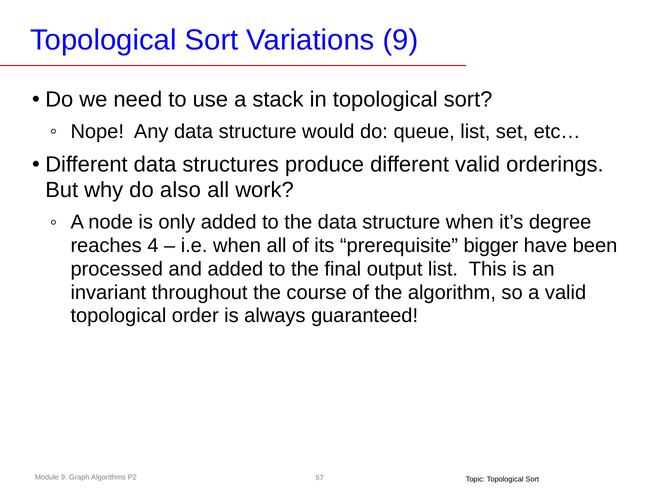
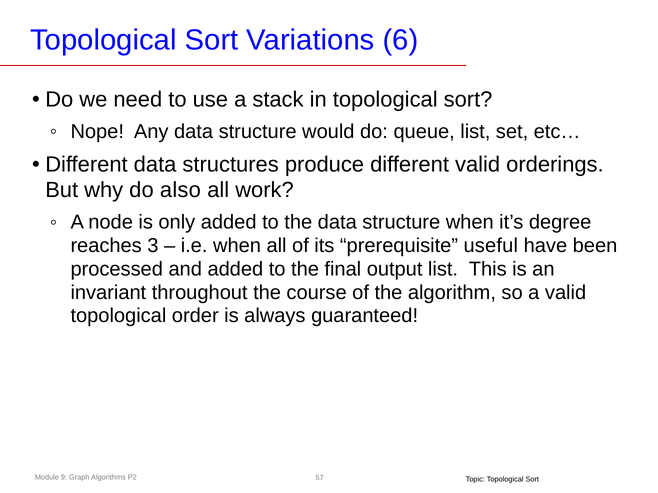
Variations 9: 9 -> 6
4: 4 -> 3
bigger: bigger -> useful
